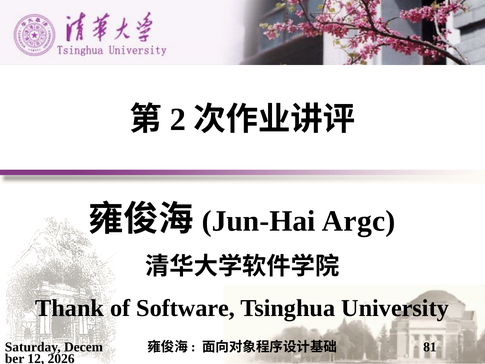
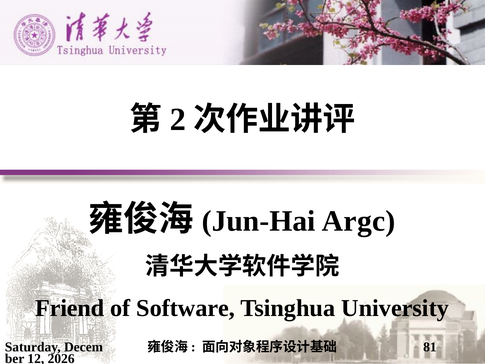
Thank: Thank -> Friend
